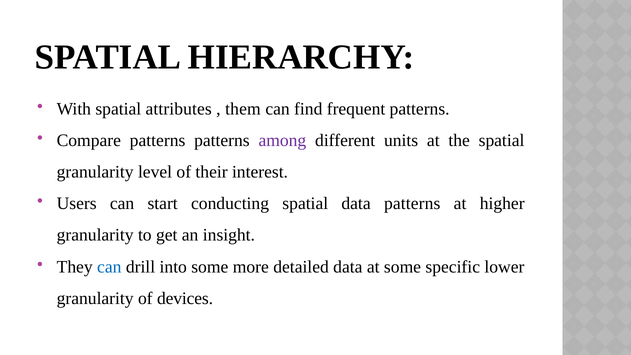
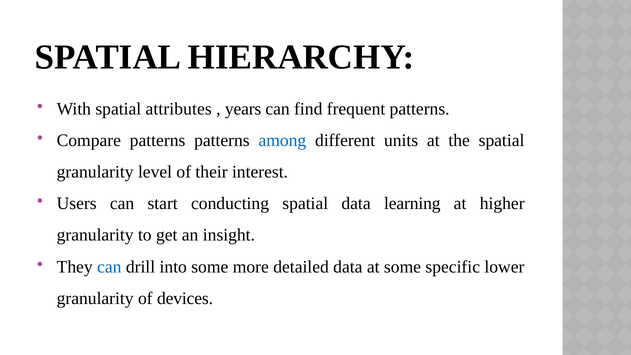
them: them -> years
among colour: purple -> blue
data patterns: patterns -> learning
